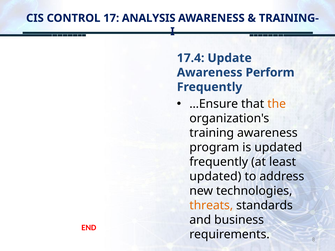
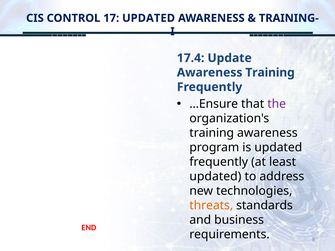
17 ANALYSIS: ANALYSIS -> UPDATED
Awareness Perform: Perform -> Training
the colour: orange -> purple
